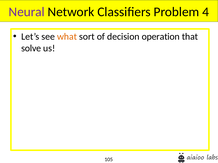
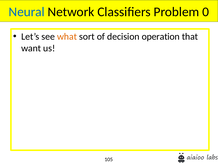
Neural colour: purple -> blue
4: 4 -> 0
solve: solve -> want
